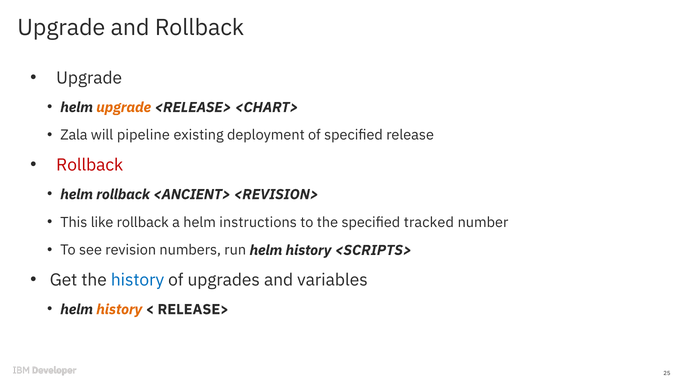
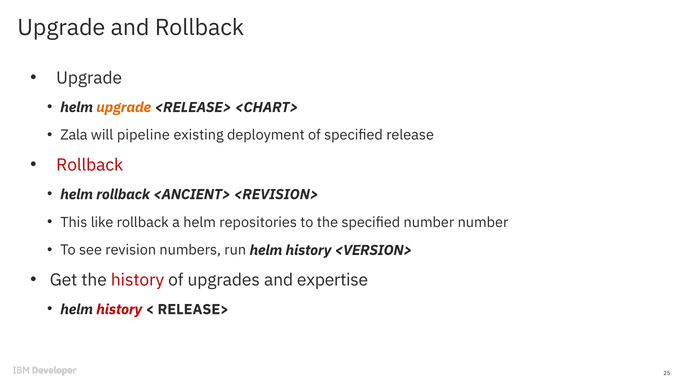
instructions: instructions -> repositories
specified tracked: tracked -> number
<SCRIPTS>: <SCRIPTS> -> <VERSION>
history at (138, 280) colour: blue -> red
variables: variables -> expertise
history at (119, 310) colour: orange -> red
